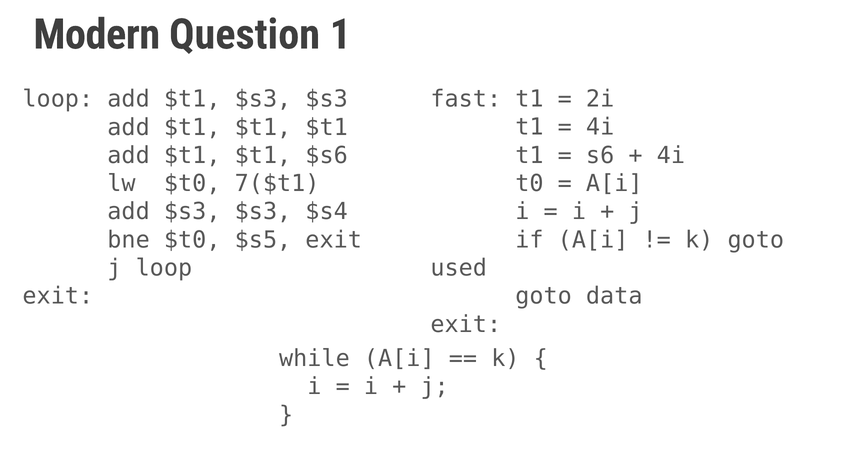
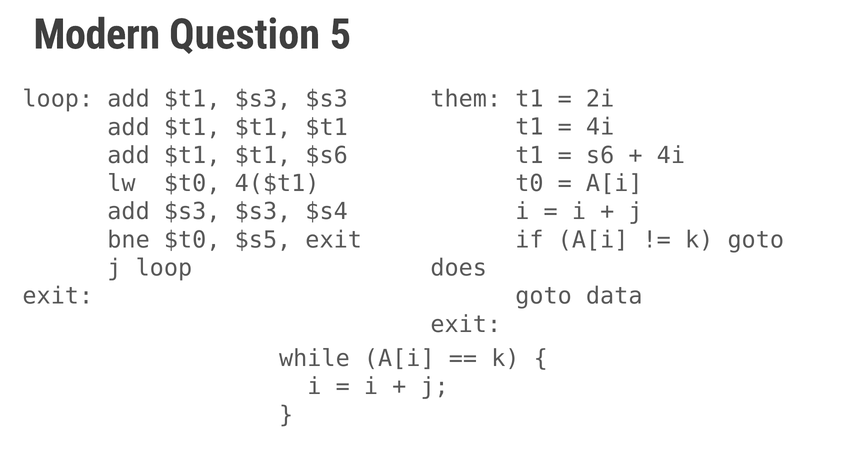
1: 1 -> 5
fast: fast -> them
7($t1: 7($t1 -> 4($t1
used: used -> does
